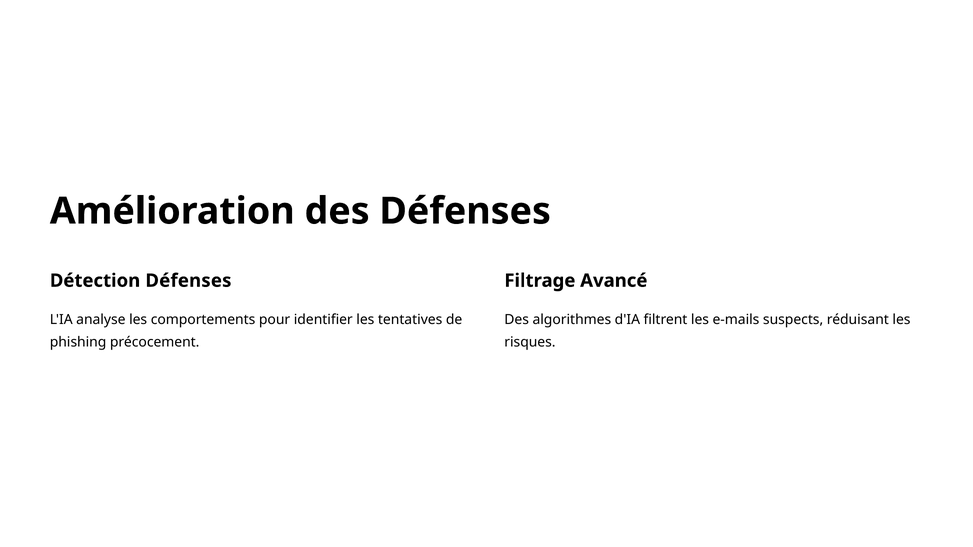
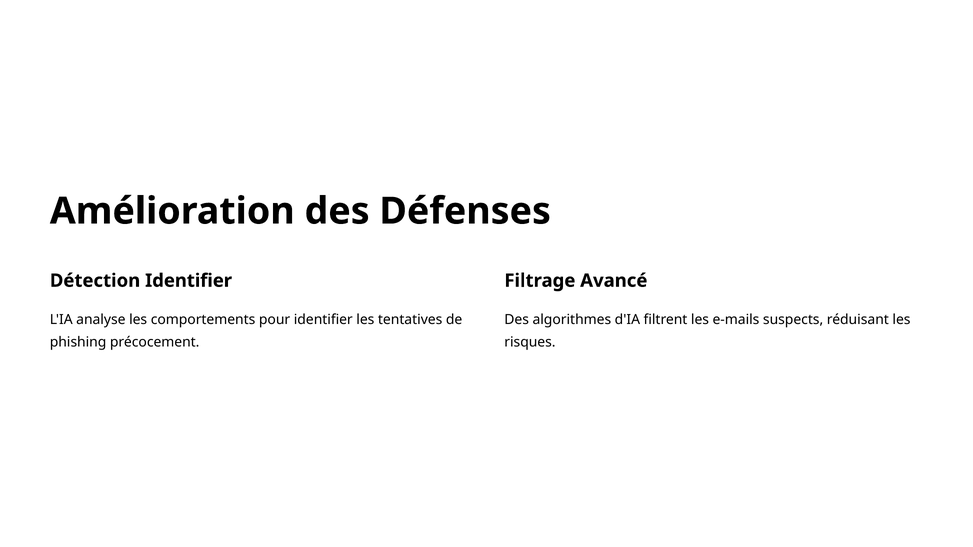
Détection Défenses: Défenses -> Identifier
